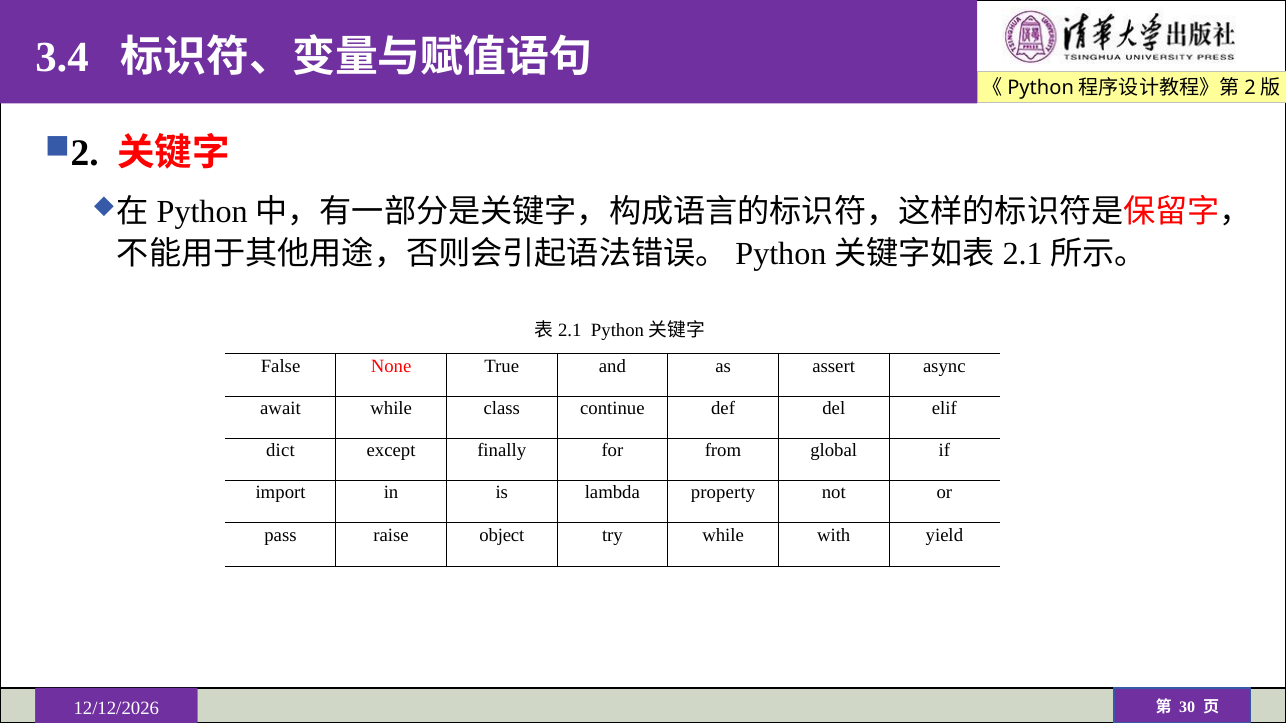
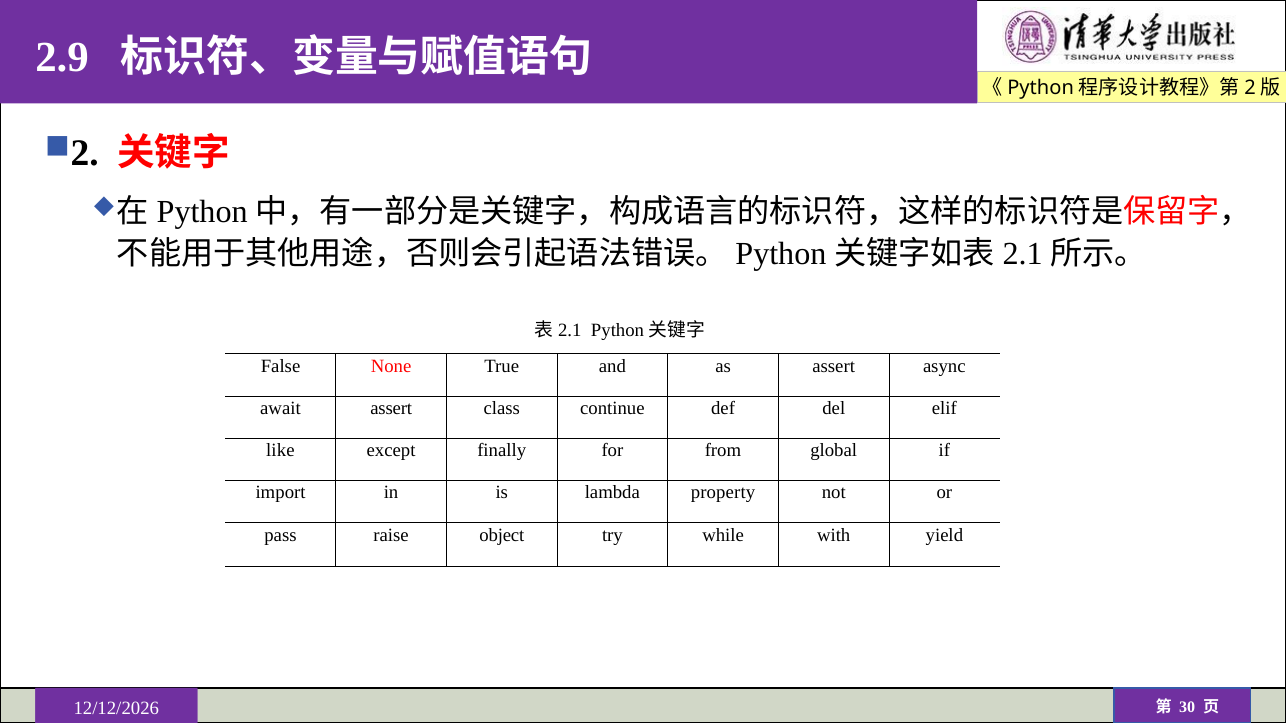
3.4: 3.4 -> 2.9
await while: while -> assert
dict: dict -> like
